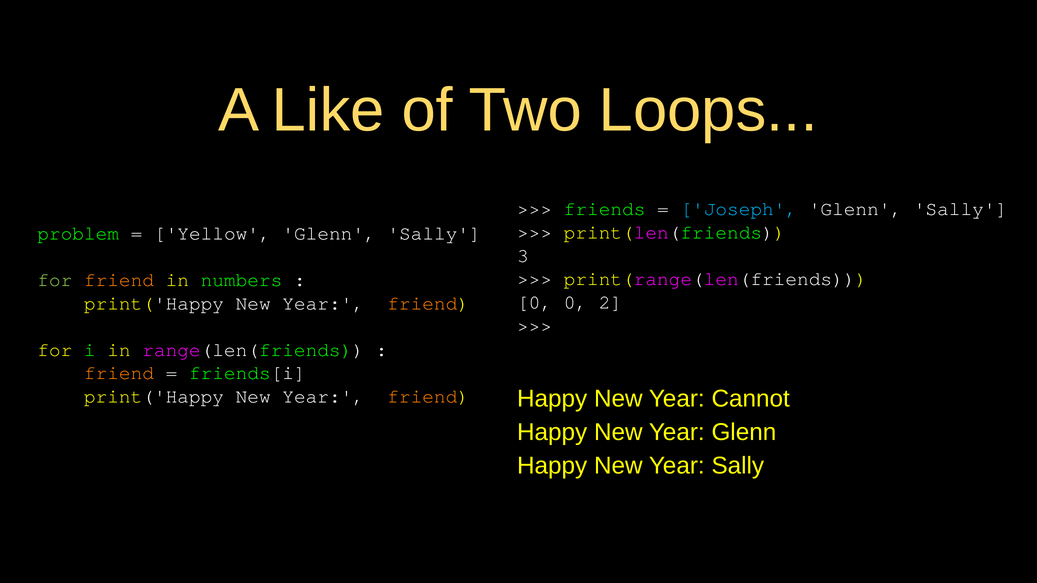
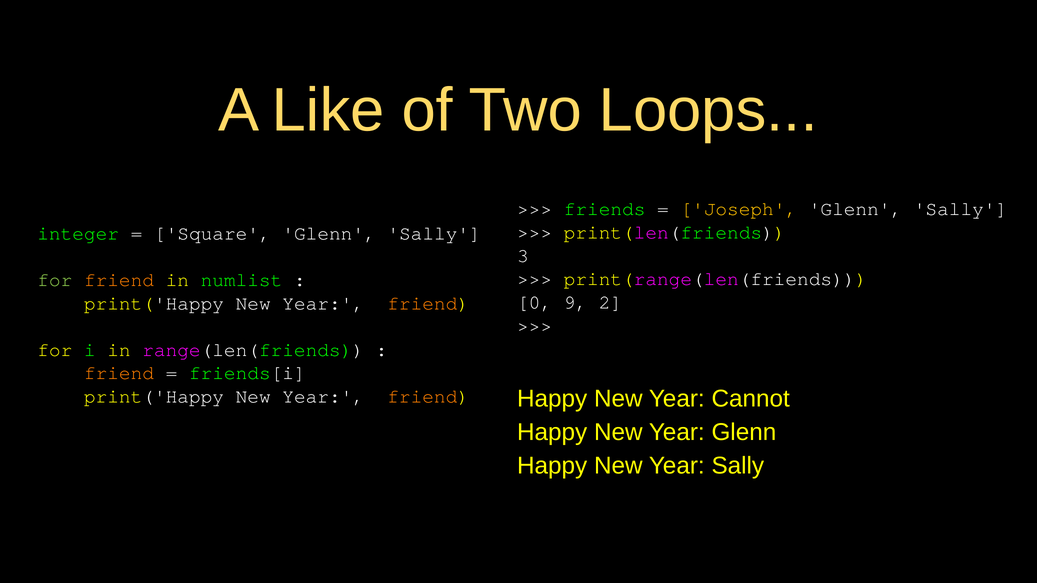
Joseph colour: light blue -> yellow
problem: problem -> integer
Yellow: Yellow -> Square
numbers: numbers -> numlist
0 0: 0 -> 9
